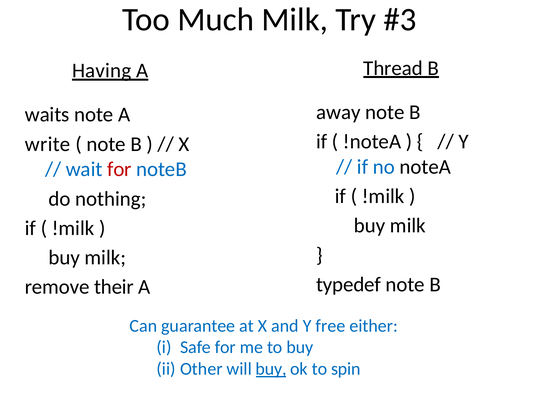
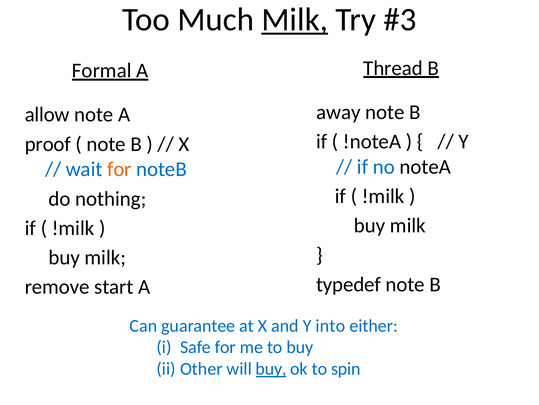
Milk at (295, 19) underline: none -> present
Having: Having -> Formal
waits: waits -> allow
write: write -> proof
for at (119, 169) colour: red -> orange
their: their -> start
free: free -> into
